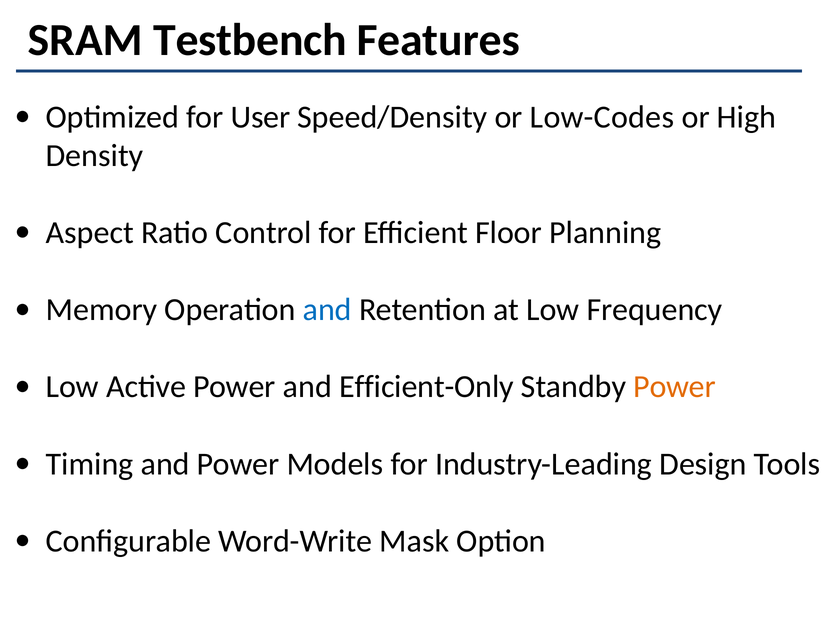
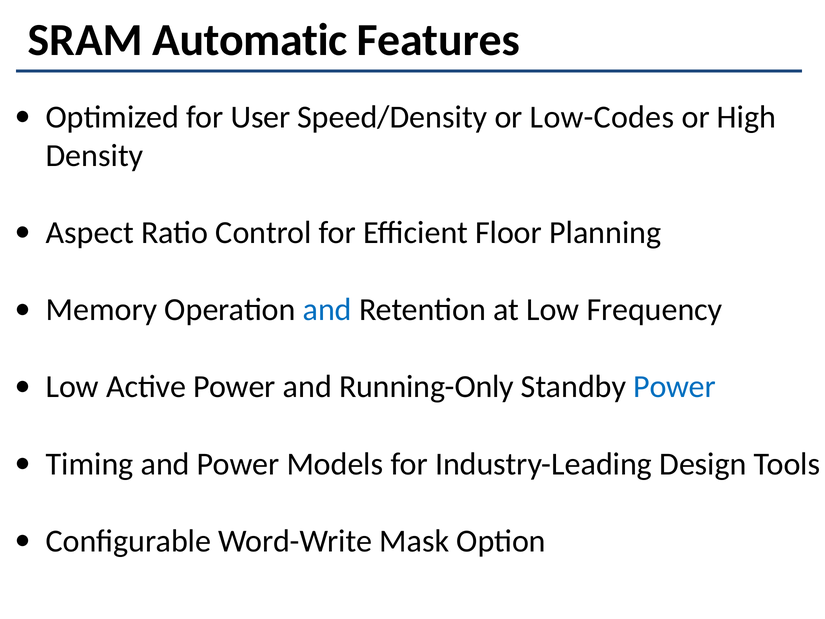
Testbench: Testbench -> Automatic
Efficient-Only: Efficient-Only -> Running-Only
Power at (675, 387) colour: orange -> blue
